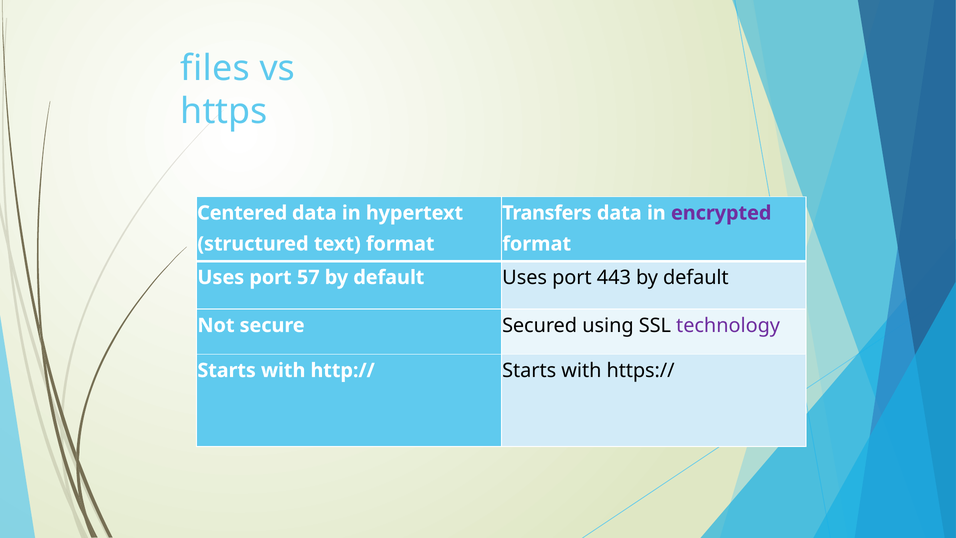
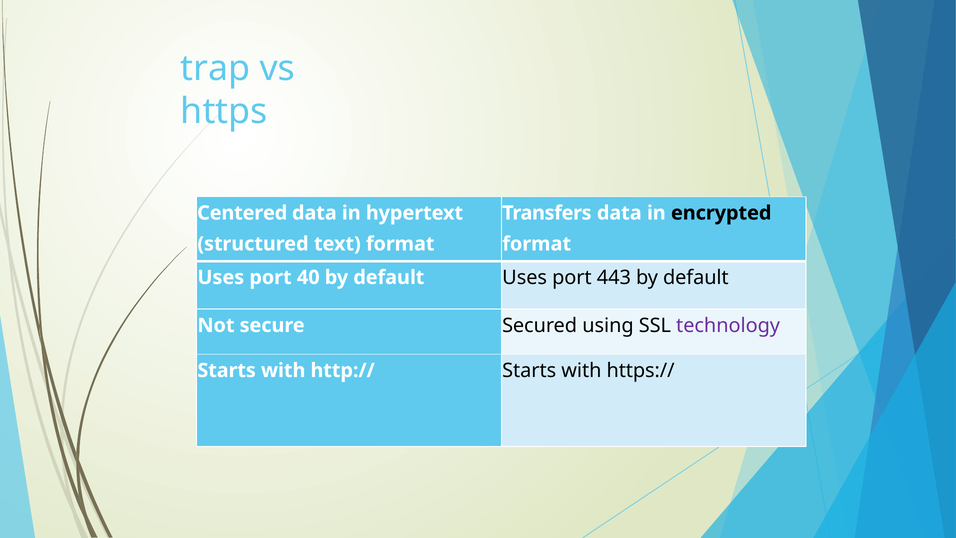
files: files -> trap
encrypted colour: purple -> black
57: 57 -> 40
